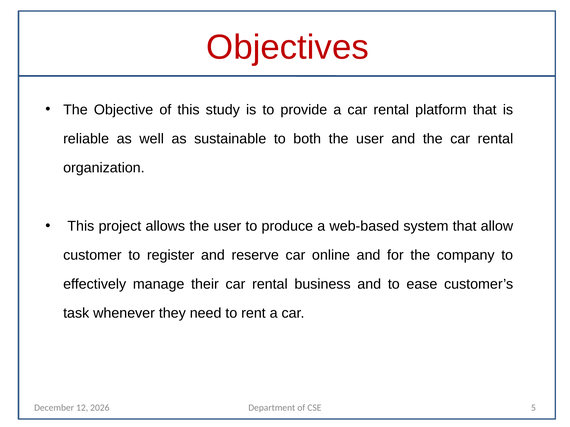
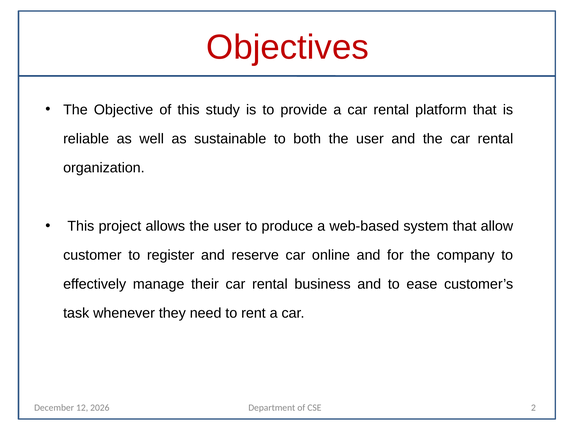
5: 5 -> 2
